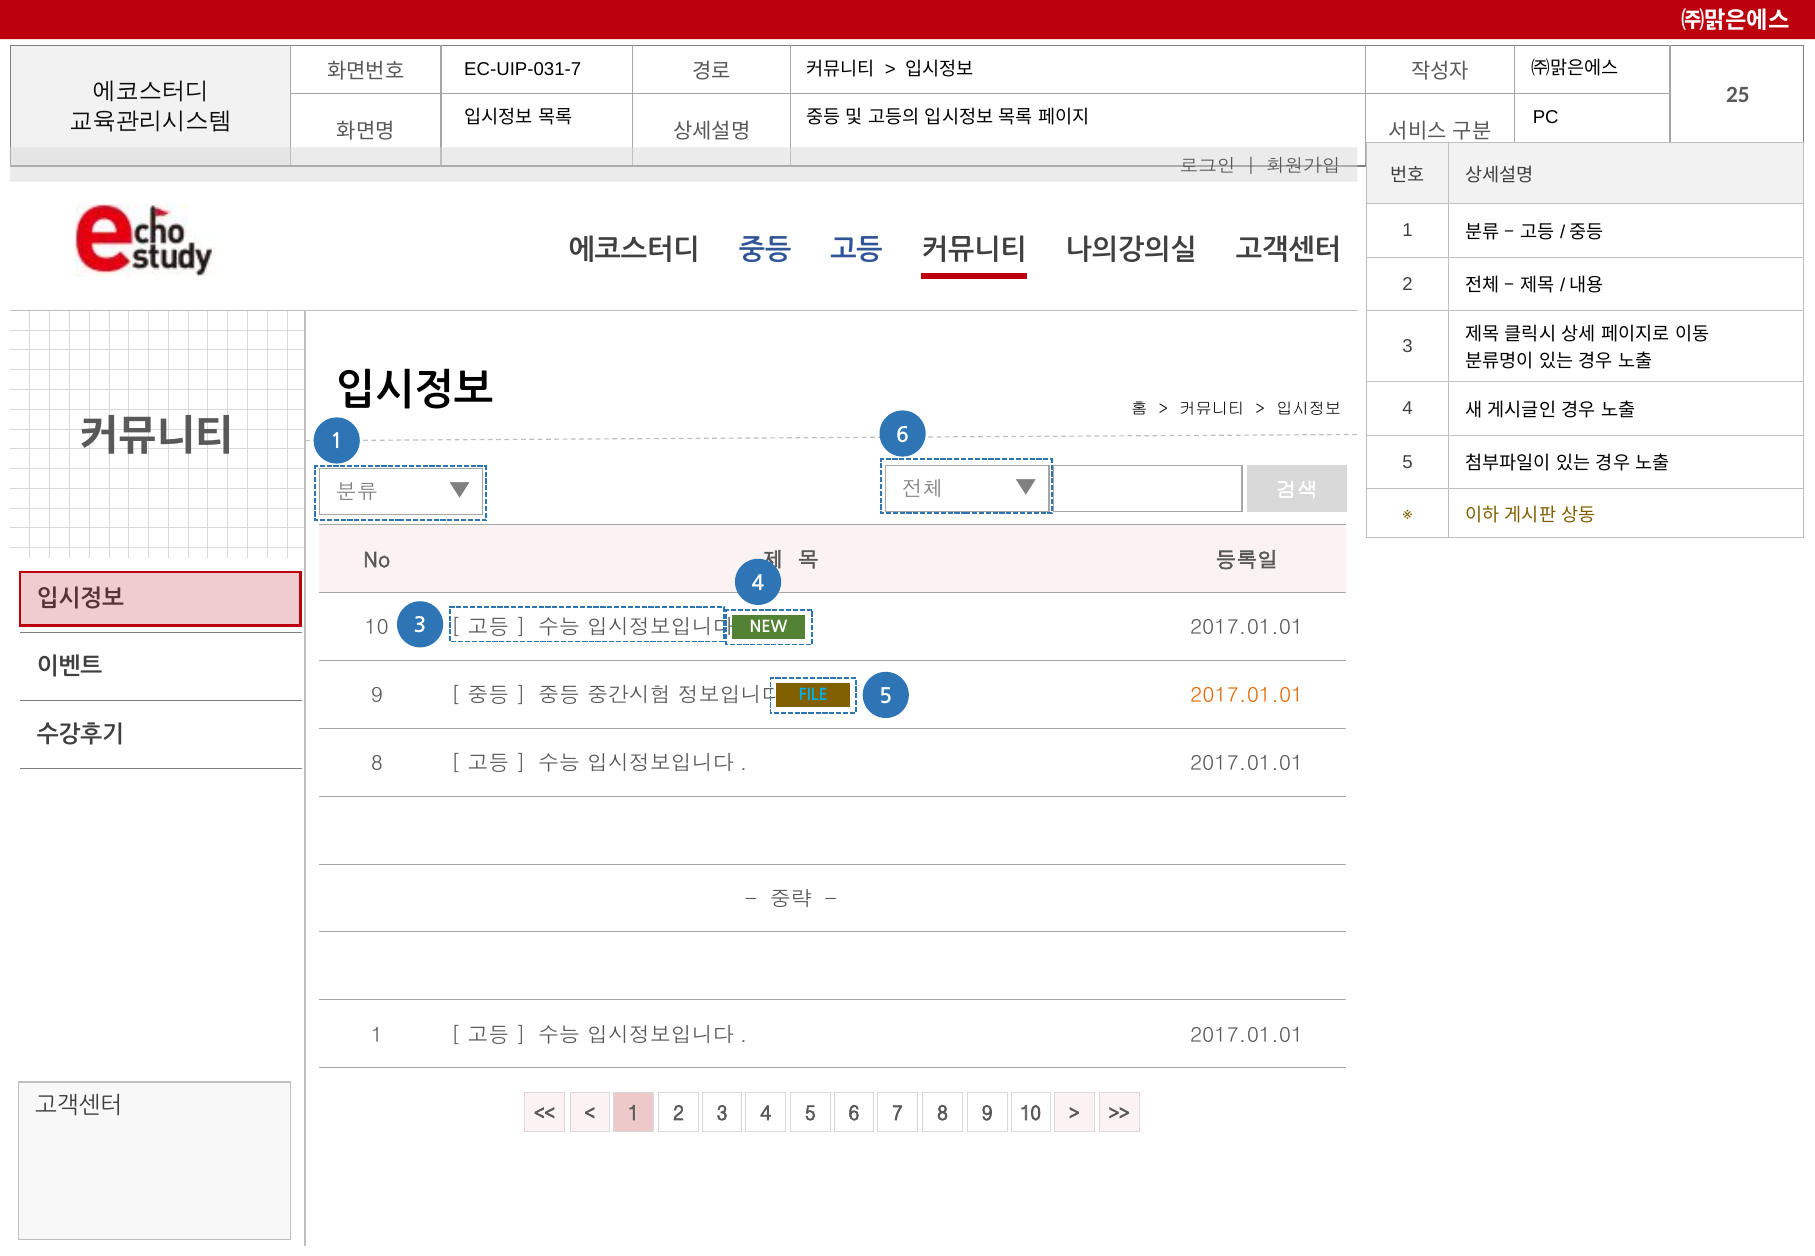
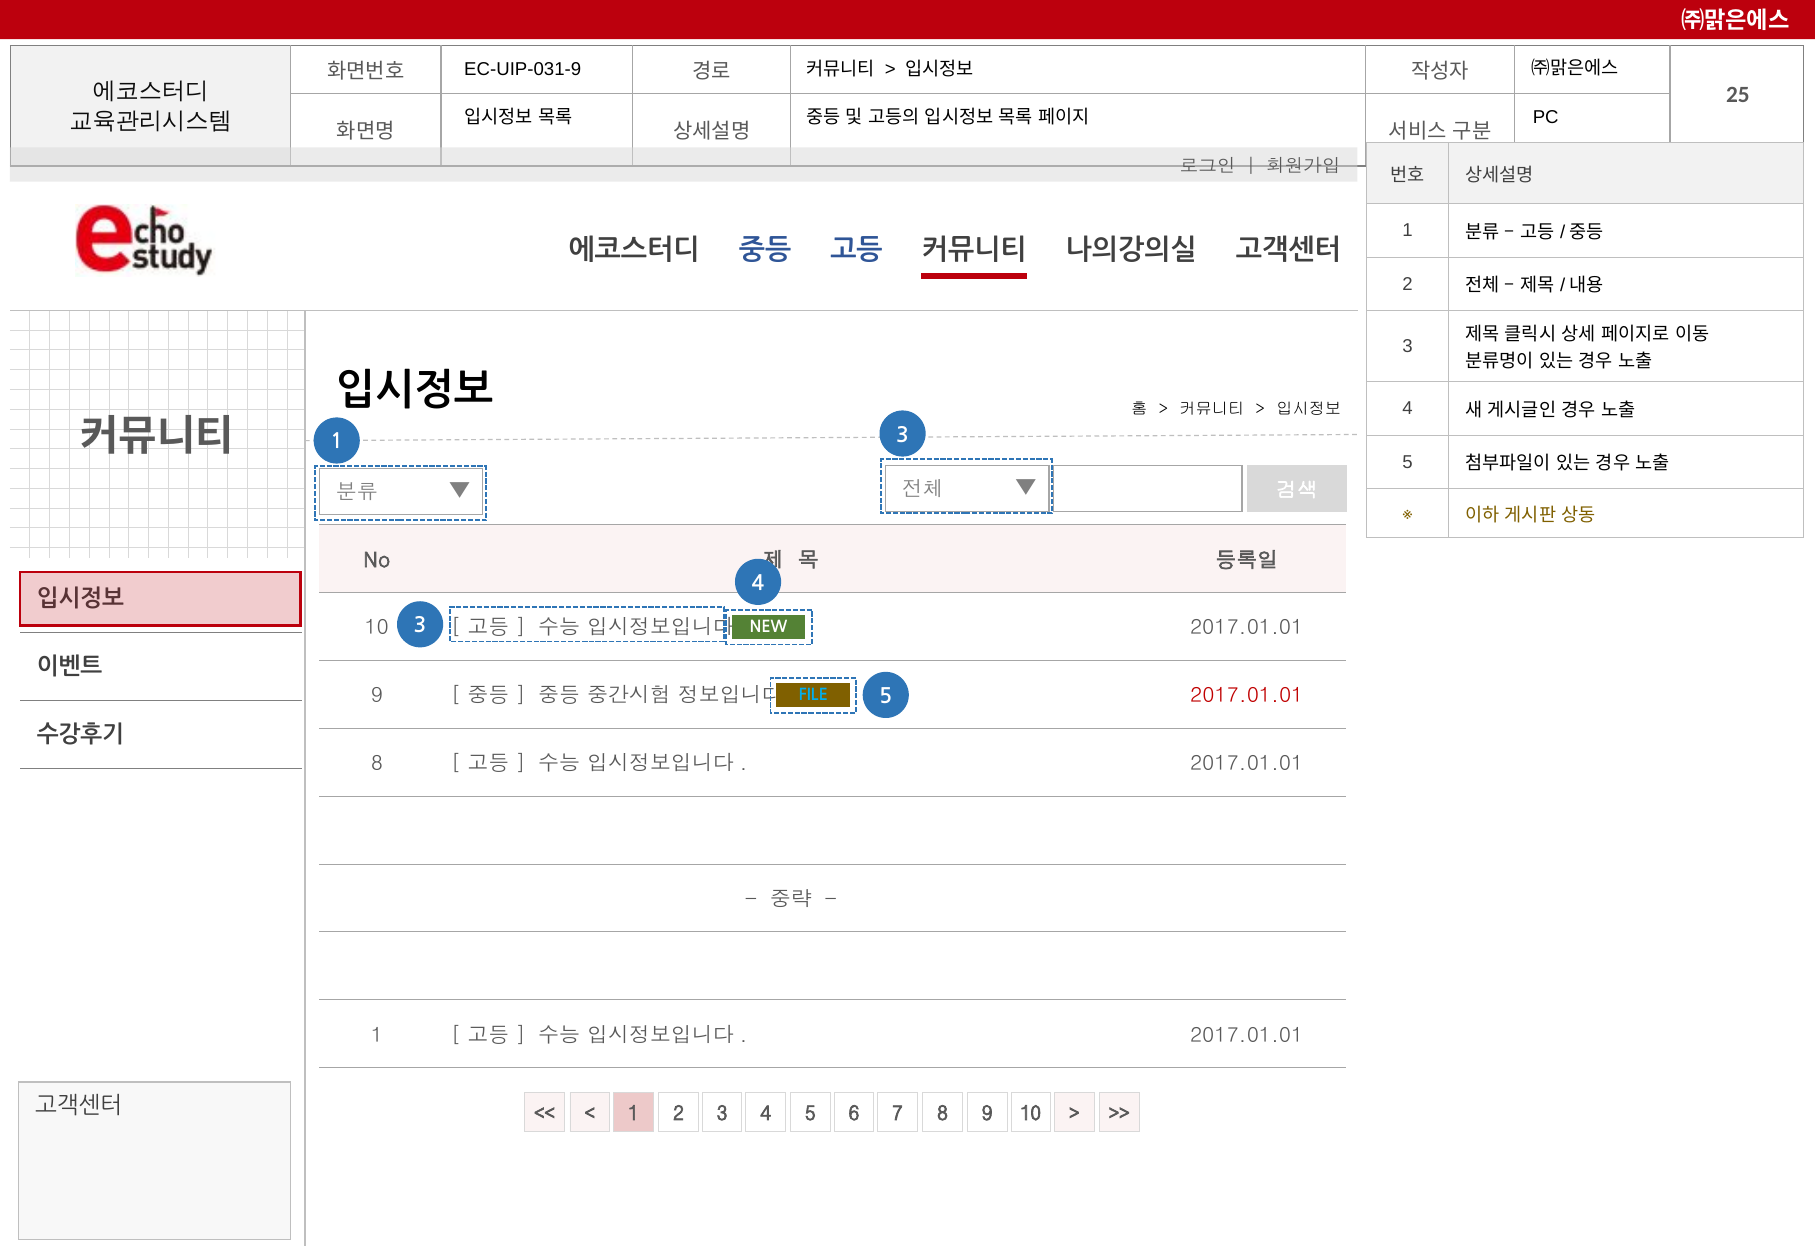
EC-UIP-031-7: EC-UIP-031-7 -> EC-UIP-031-9
1 6: 6 -> 3
2017.01.01 at (1247, 696) colour: orange -> red
